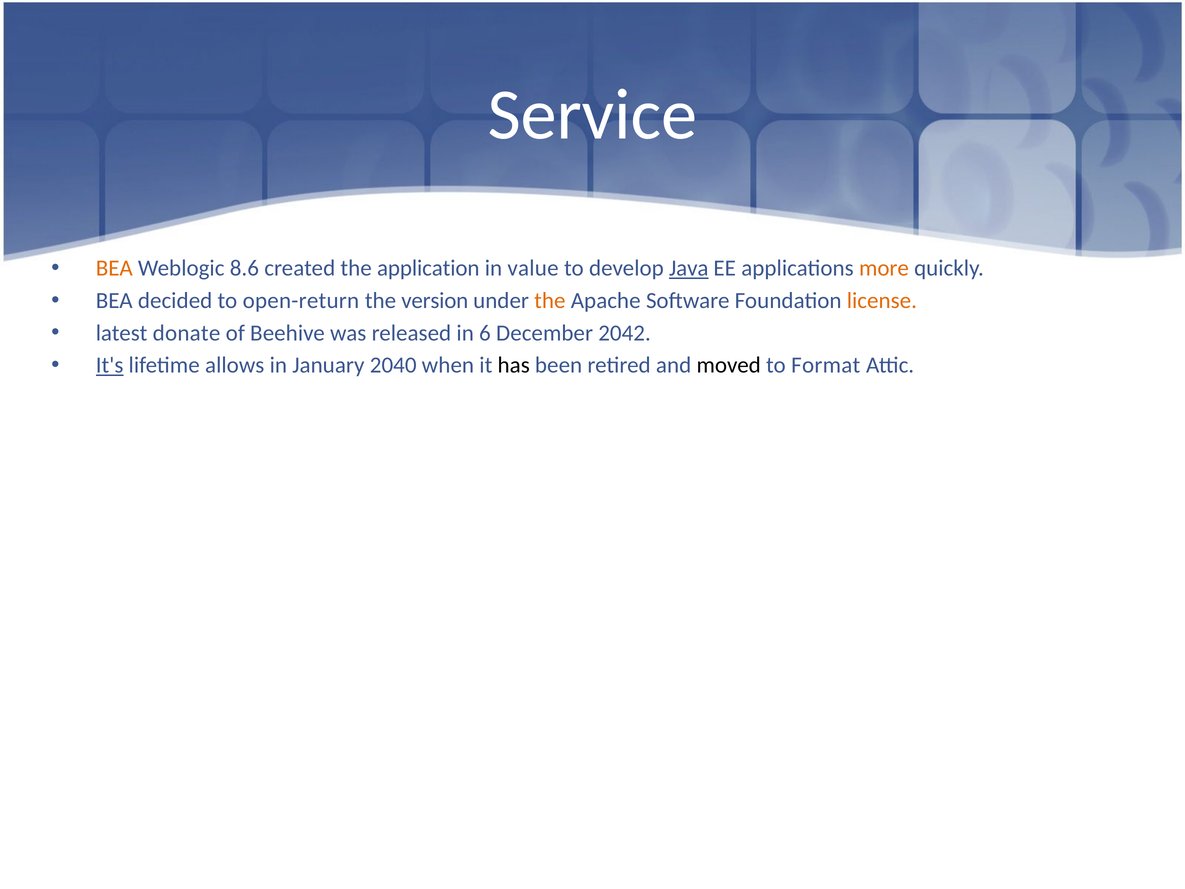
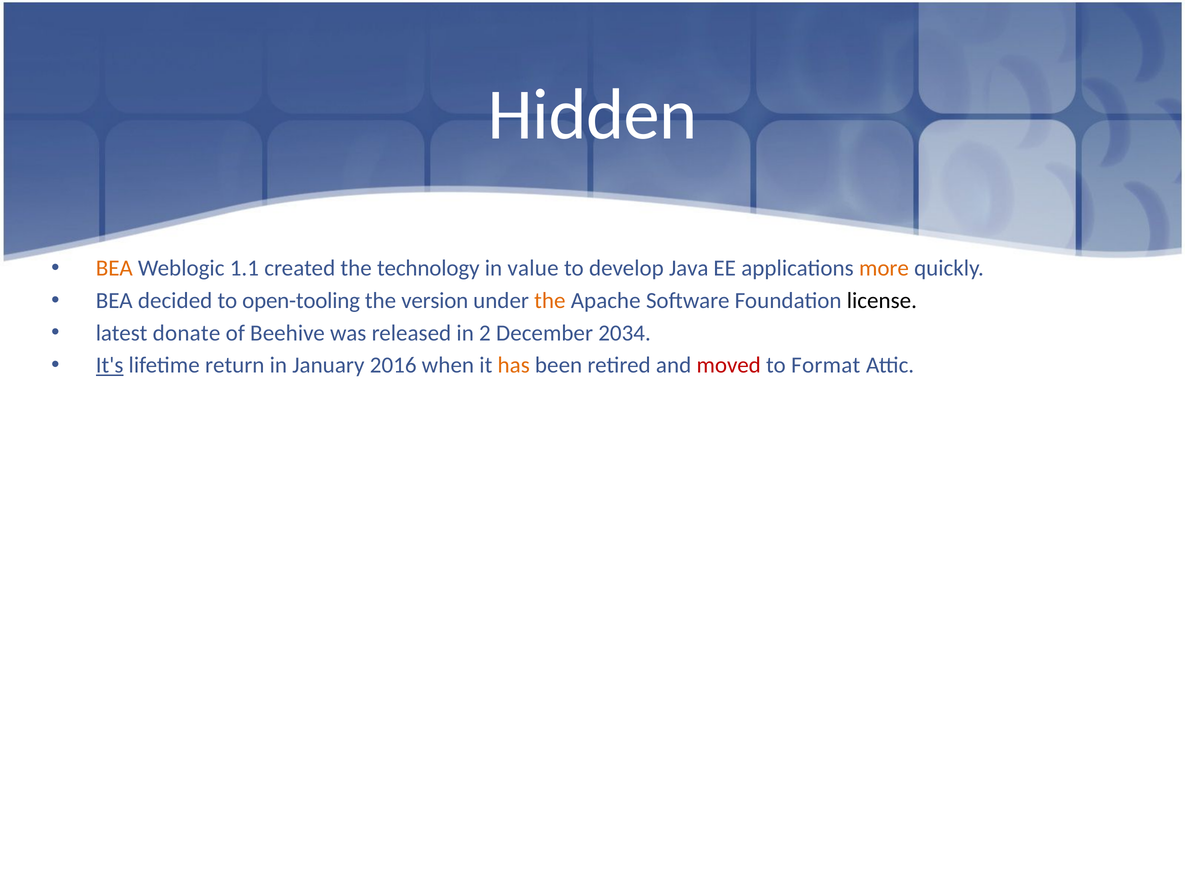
Service: Service -> Hidden
8.6: 8.6 -> 1.1
application: application -> technology
Java underline: present -> none
open-return: open-return -> open-tooling
license colour: orange -> black
6: 6 -> 2
2042: 2042 -> 2034
allows: allows -> return
2040: 2040 -> 2016
has colour: black -> orange
moved colour: black -> red
